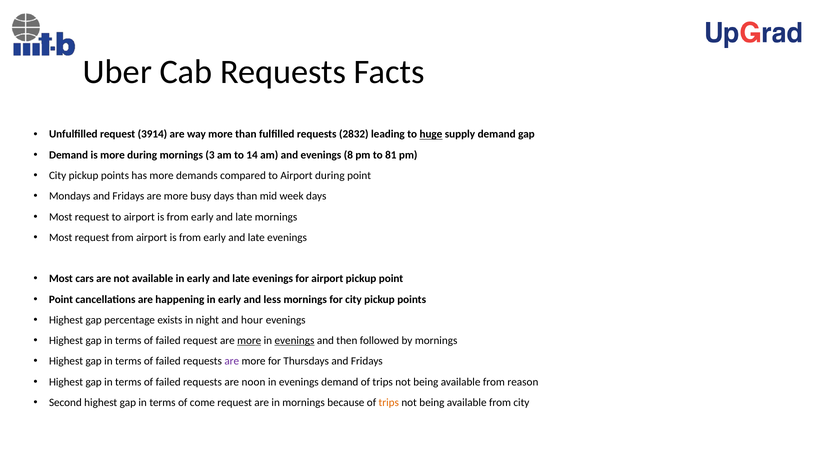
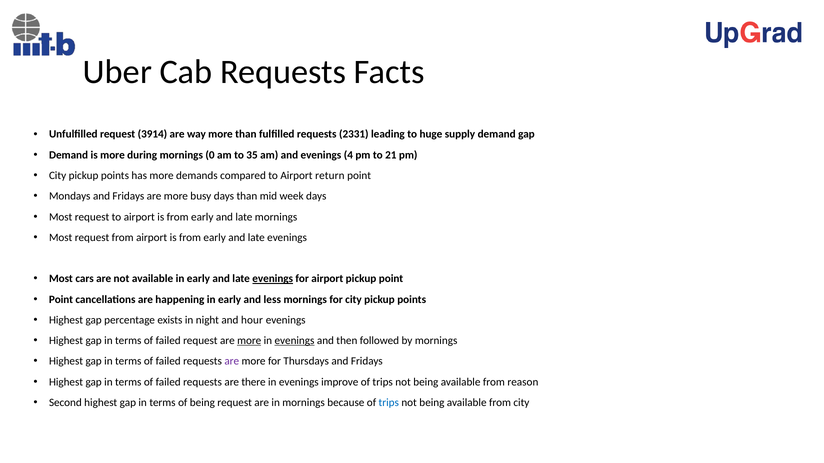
2832: 2832 -> 2331
huge underline: present -> none
3: 3 -> 0
14: 14 -> 35
8: 8 -> 4
81: 81 -> 21
Airport during: during -> return
evenings at (273, 279) underline: none -> present
noon: noon -> there
evenings demand: demand -> improve
of come: come -> being
trips at (389, 403) colour: orange -> blue
